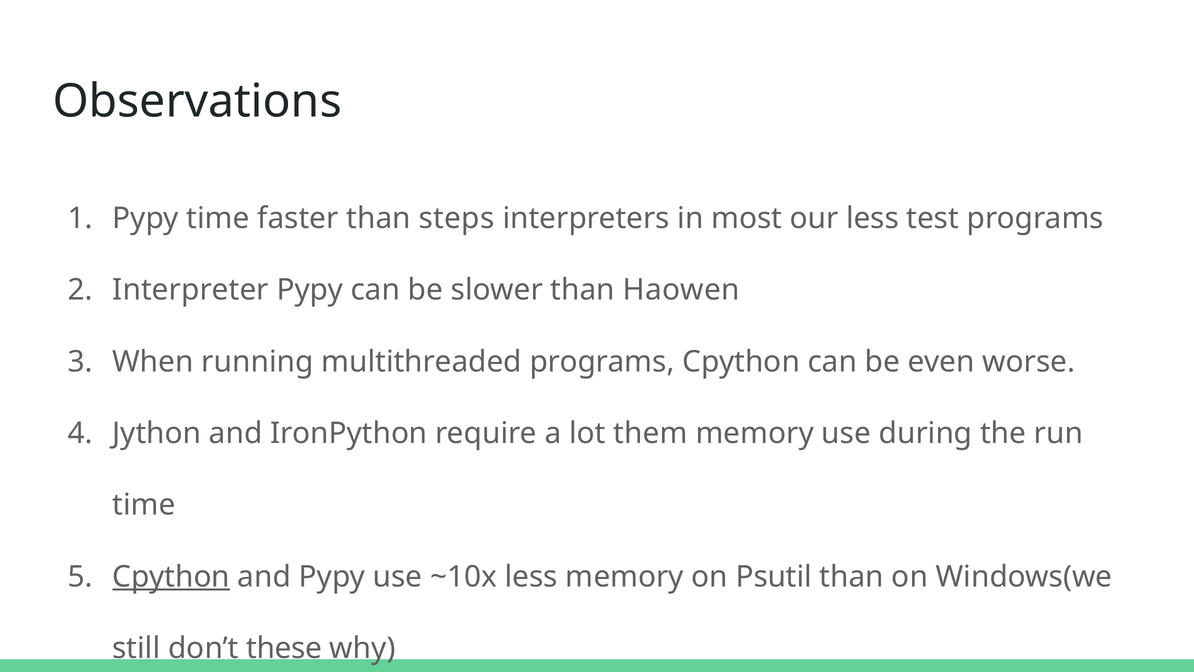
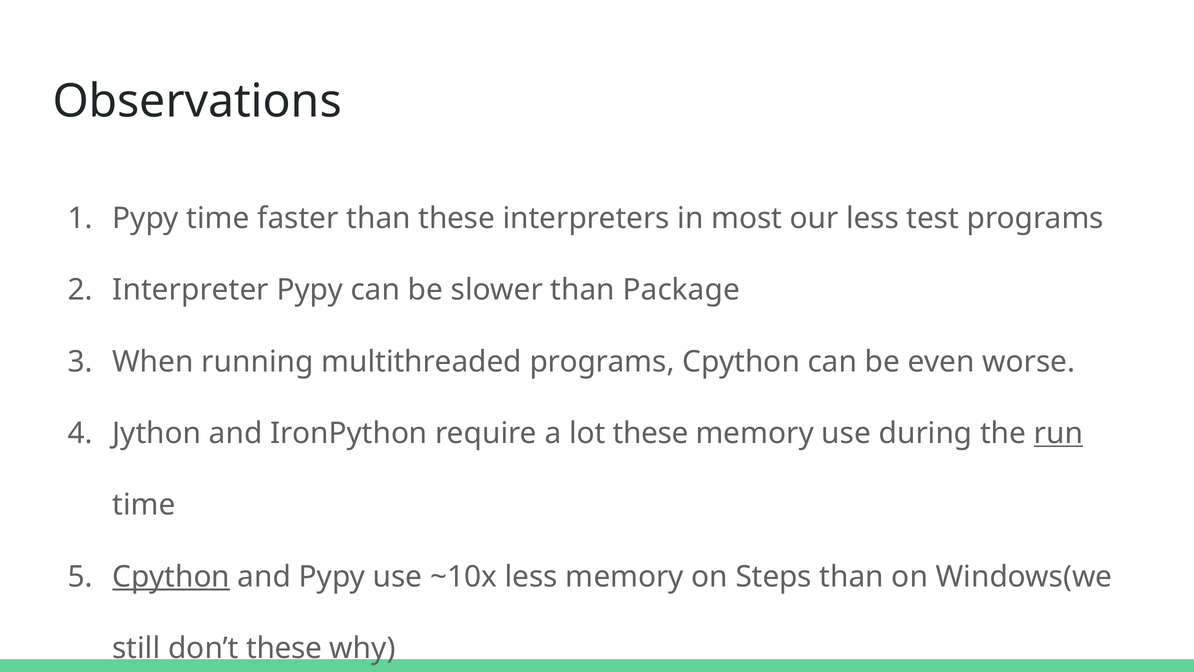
than steps: steps -> these
Haowen: Haowen -> Package
lot them: them -> these
run underline: none -> present
Psutil: Psutil -> Steps
